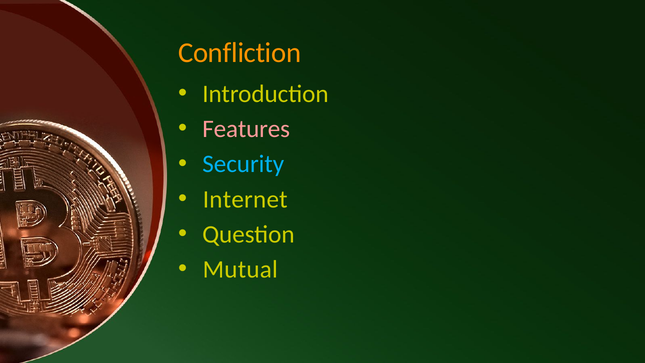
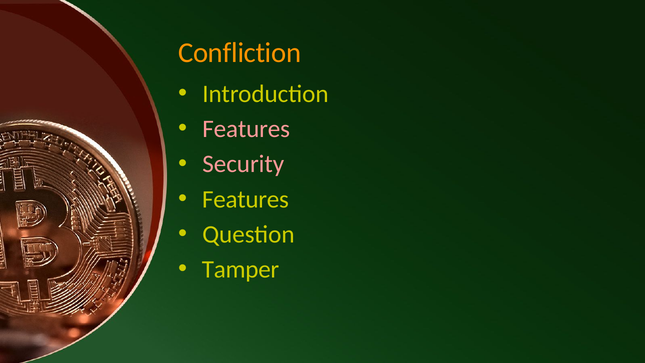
Security colour: light blue -> pink
Internet at (245, 199): Internet -> Features
Mutual: Mutual -> Tamper
